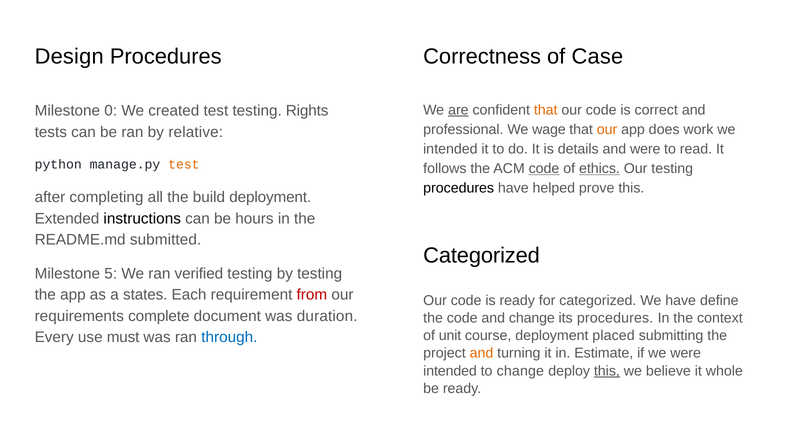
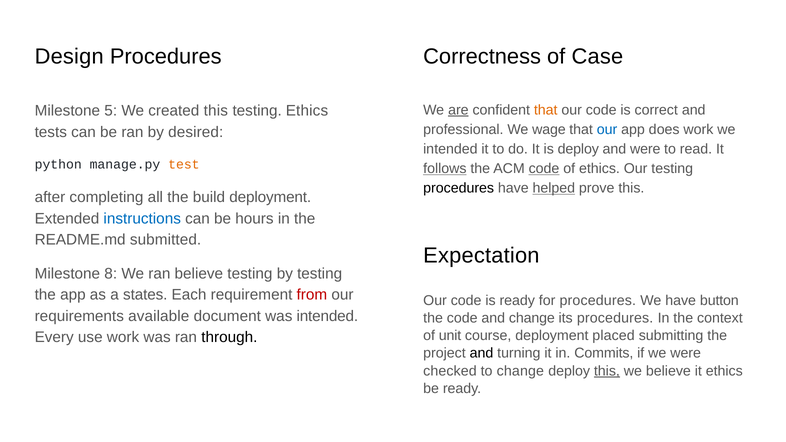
0: 0 -> 5
created test: test -> this
testing Rights: Rights -> Ethics
our at (607, 129) colour: orange -> blue
relative: relative -> desired
is details: details -> deploy
follows underline: none -> present
ethics at (599, 169) underline: present -> none
helped underline: none -> present
instructions colour: black -> blue
Categorized at (482, 256): Categorized -> Expectation
5: 5 -> 8
ran verified: verified -> believe
for categorized: categorized -> procedures
define: define -> button
complete: complete -> available
was duration: duration -> intended
use must: must -> work
through colour: blue -> black
and at (481, 353) colour: orange -> black
Estimate: Estimate -> Commits
intended at (450, 371): intended -> checked
it whole: whole -> ethics
